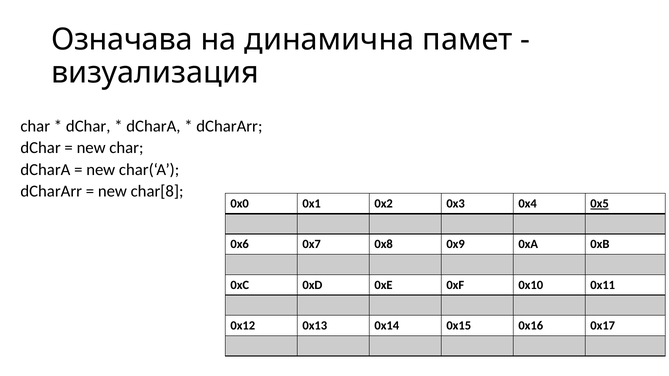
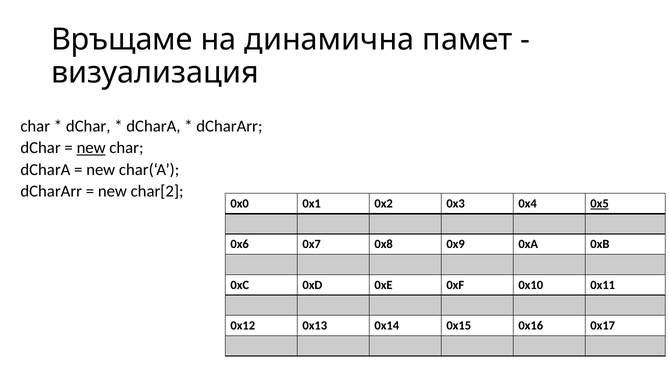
Означава: Означава -> Връщаме
new at (91, 148) underline: none -> present
char[8: char[8 -> char[2
